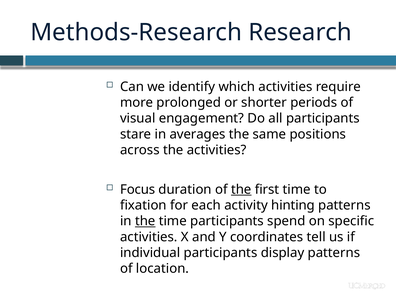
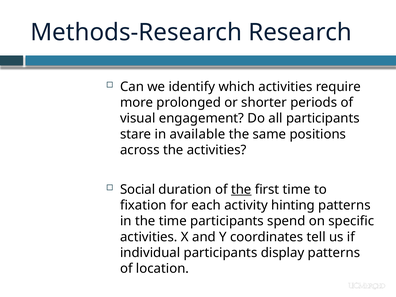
averages: averages -> available
Focus: Focus -> Social
the at (145, 221) underline: present -> none
